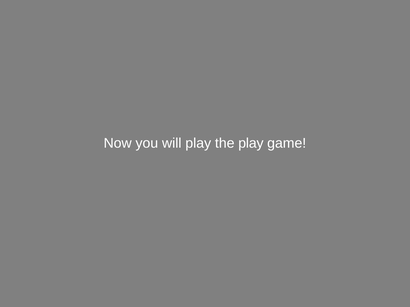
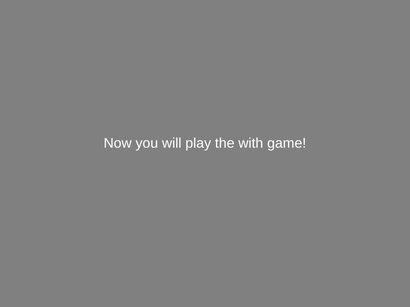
the play: play -> with
